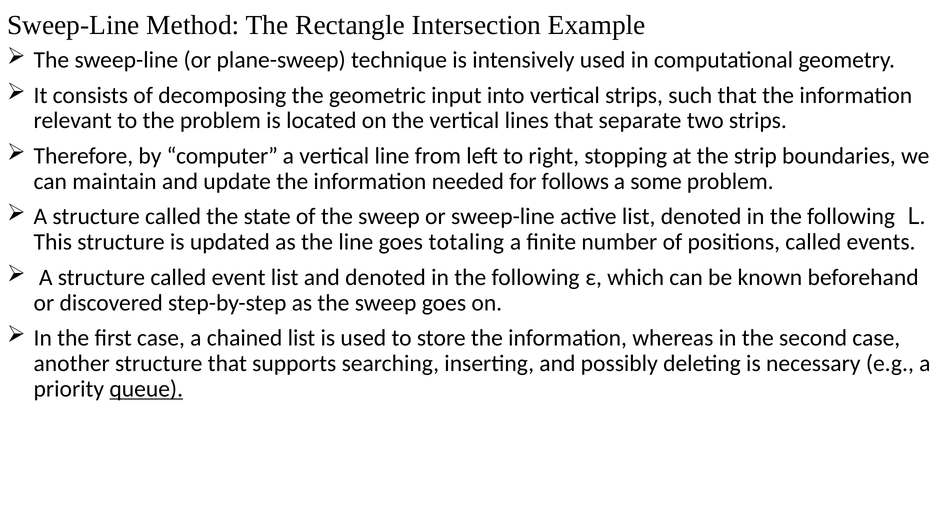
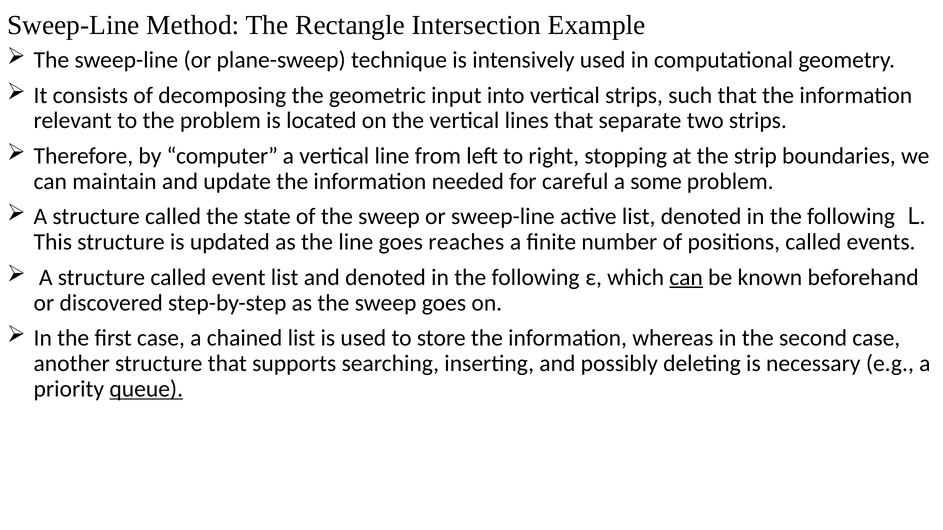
follows: follows -> careful
totaling: totaling -> reaches
can at (686, 278) underline: none -> present
